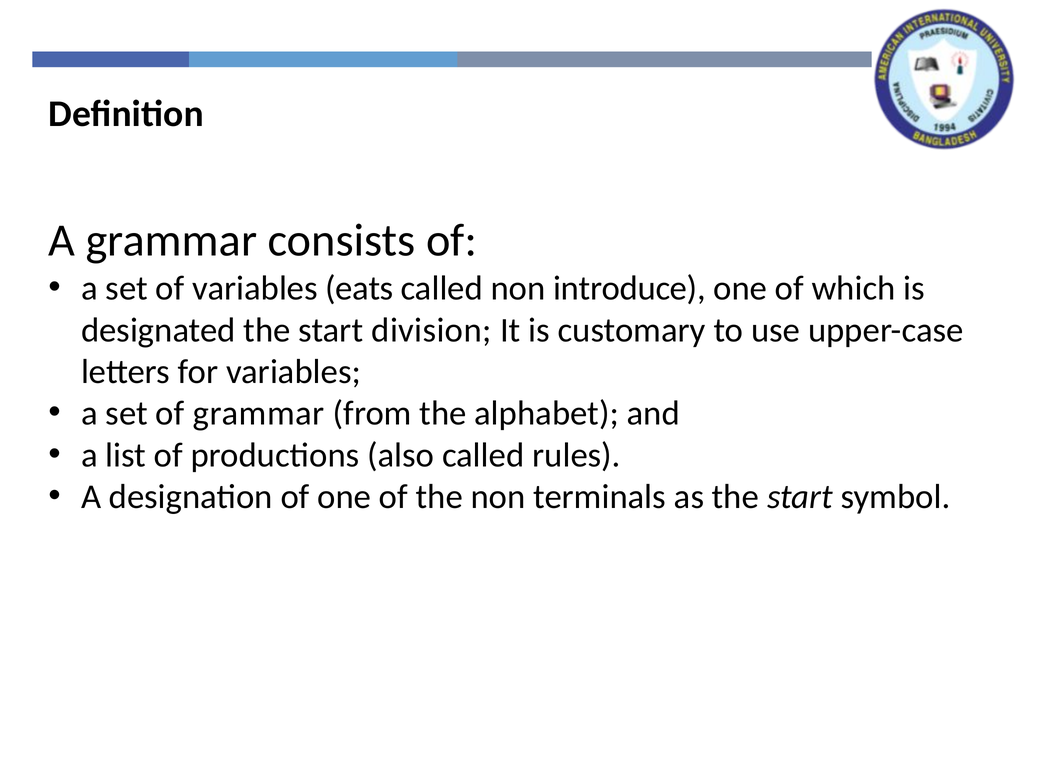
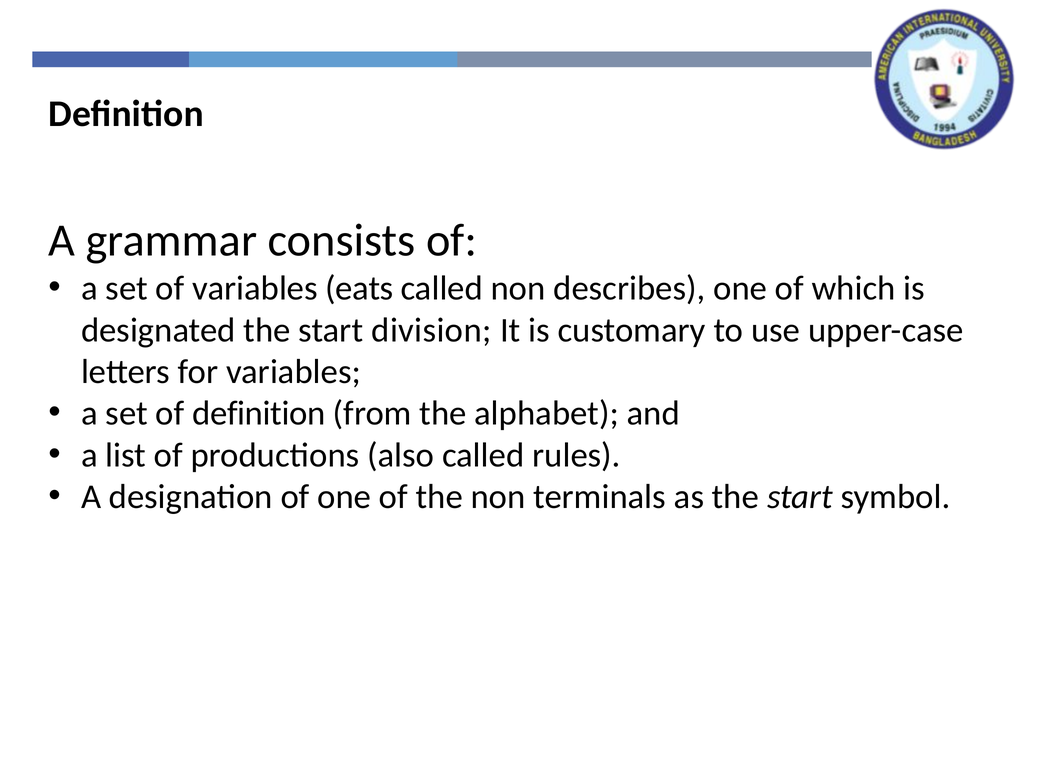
introduce: introduce -> describes
of grammar: grammar -> definition
